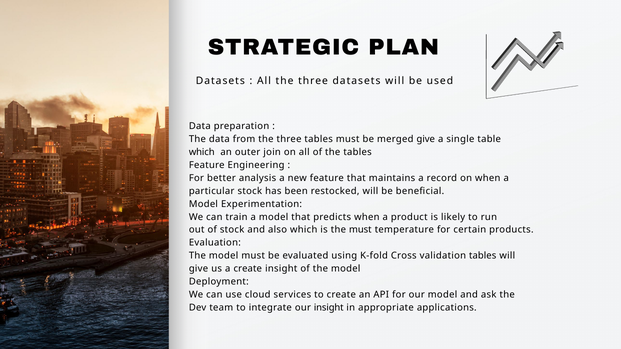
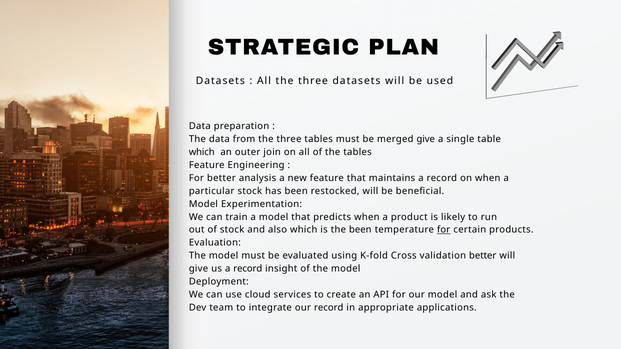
the must: must -> been
for at (444, 230) underline: none -> present
validation tables: tables -> better
us a create: create -> record
our insight: insight -> record
